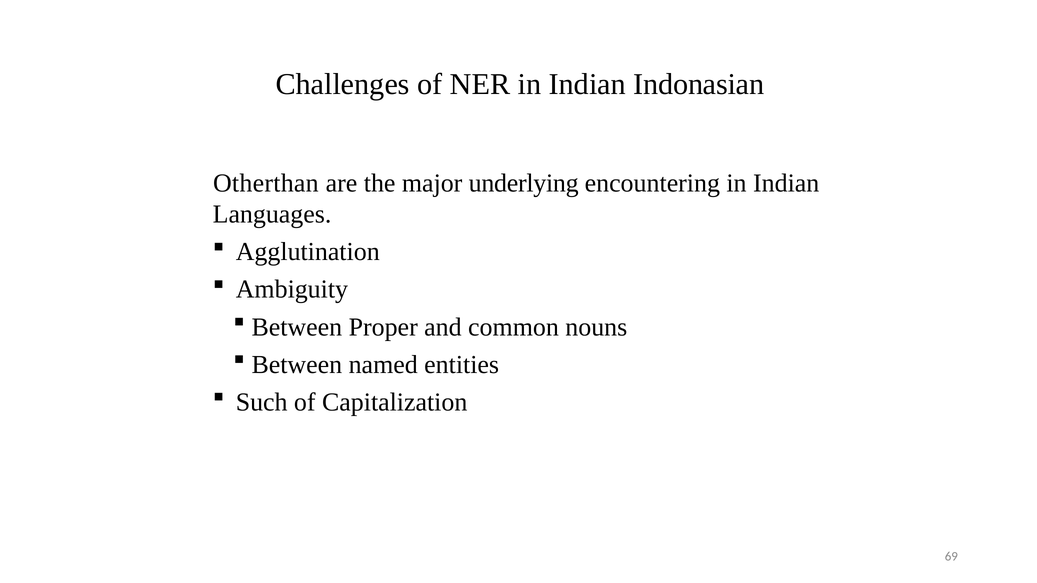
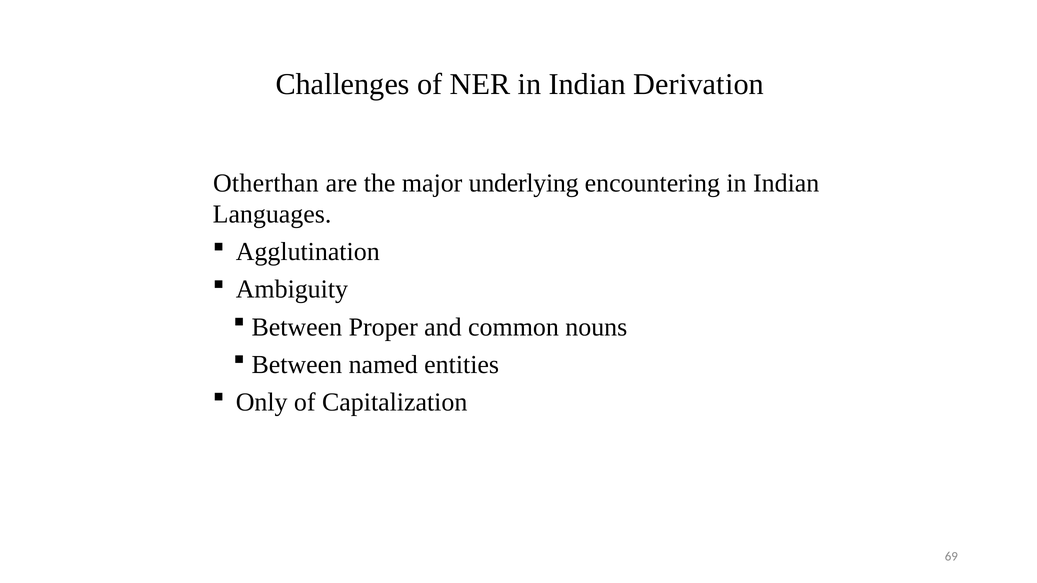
Indonasian: Indonasian -> Derivation
Such: Such -> Only
